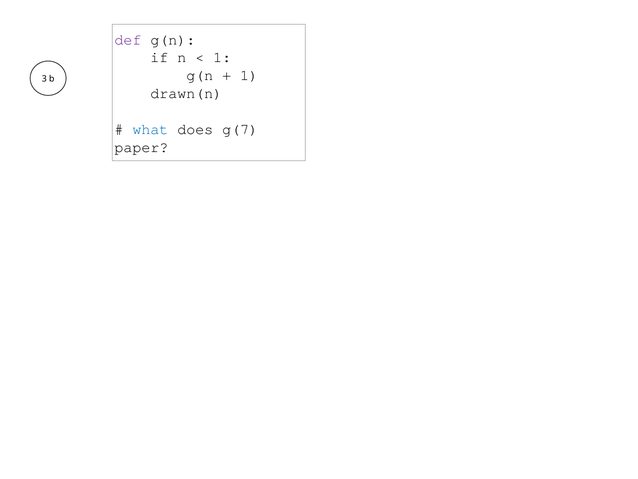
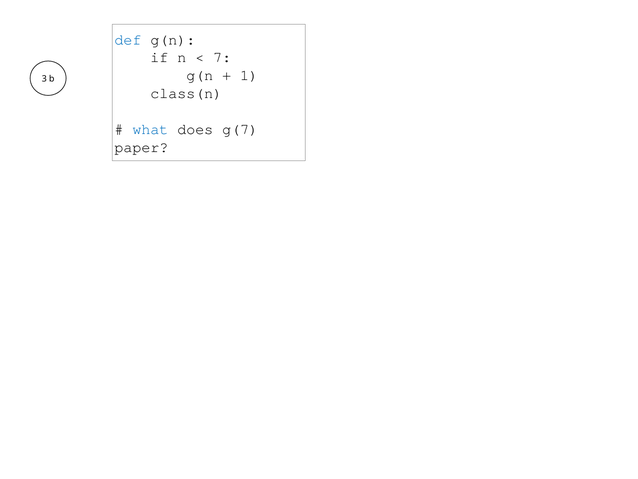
def colour: purple -> blue
1 at (222, 57): 1 -> 7
drawn(n: drawn(n -> class(n
